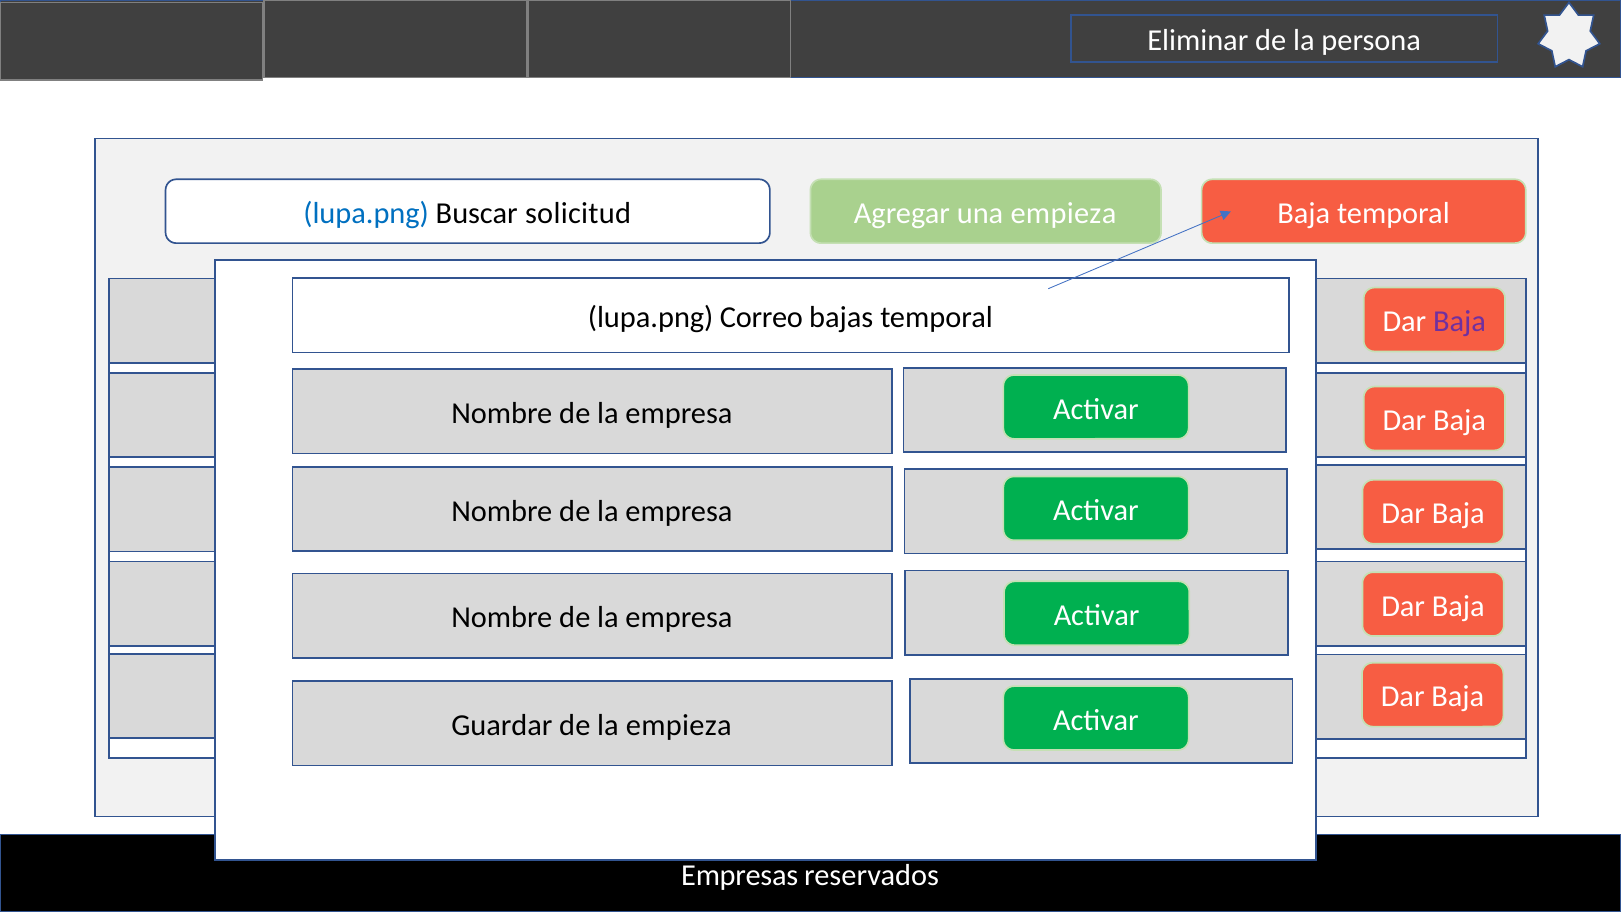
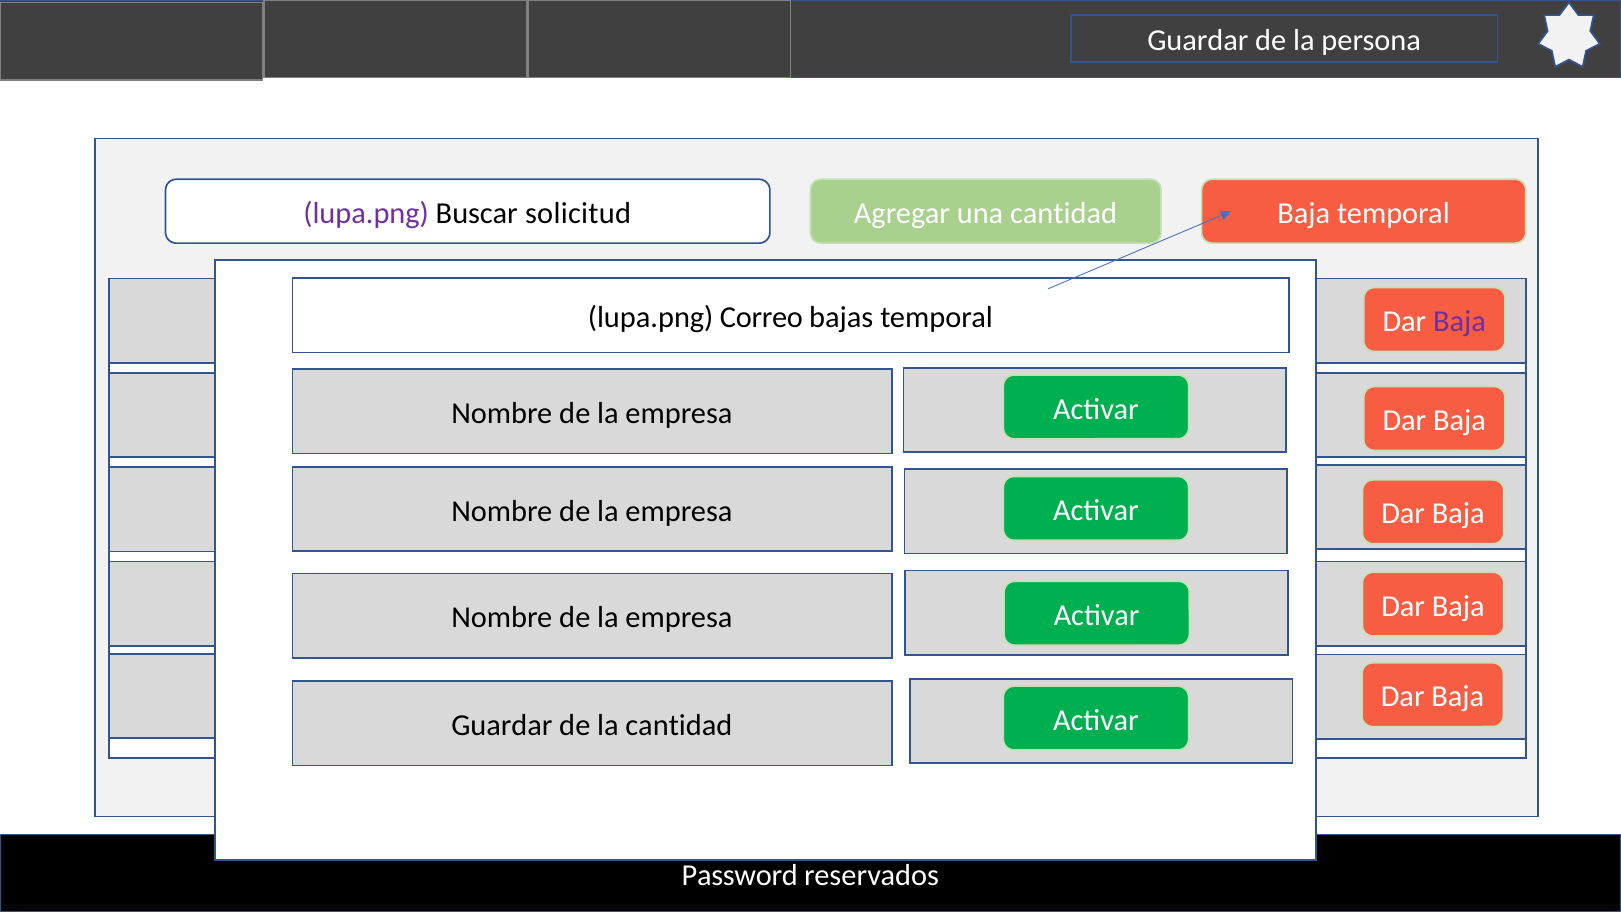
Eliminar at (1198, 41): Eliminar -> Guardar
lupa.png at (366, 213) colour: blue -> purple
una empieza: empieza -> cantidad
la empieza: empieza -> cantidad
Empresas: Empresas -> Password
